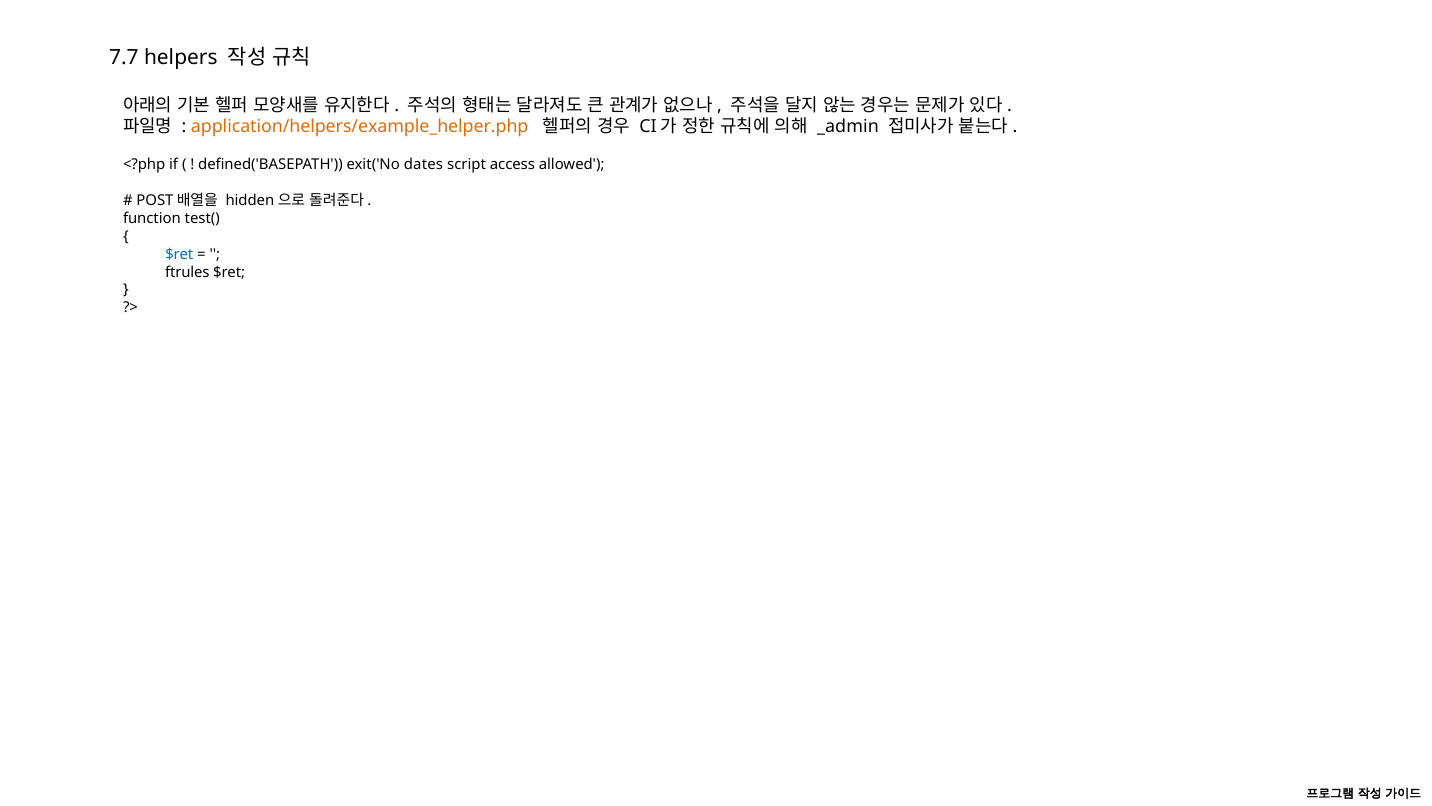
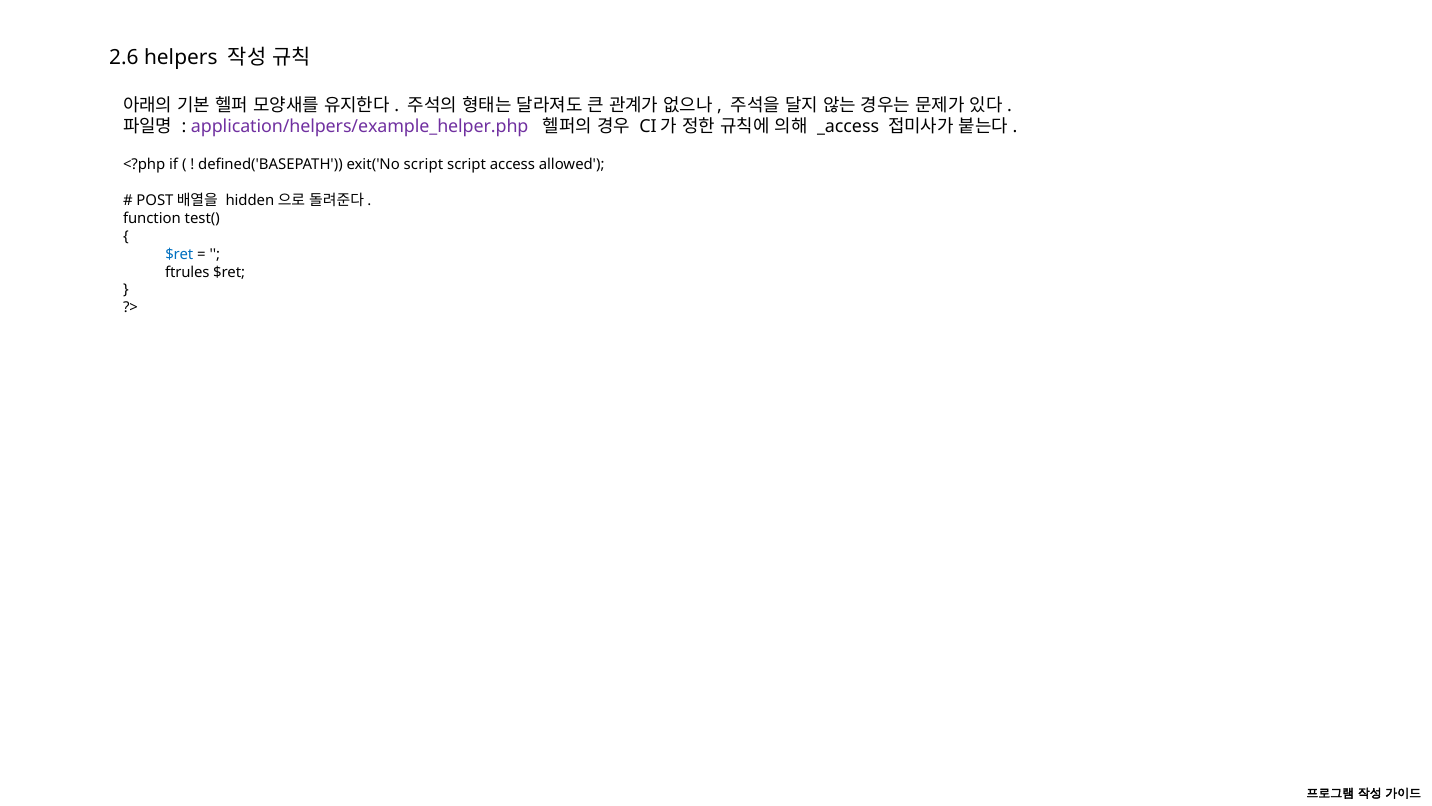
7.7: 7.7 -> 2.6
application/helpers/example_helper.php colour: orange -> purple
_admin: _admin -> _access
exit('No dates: dates -> script
